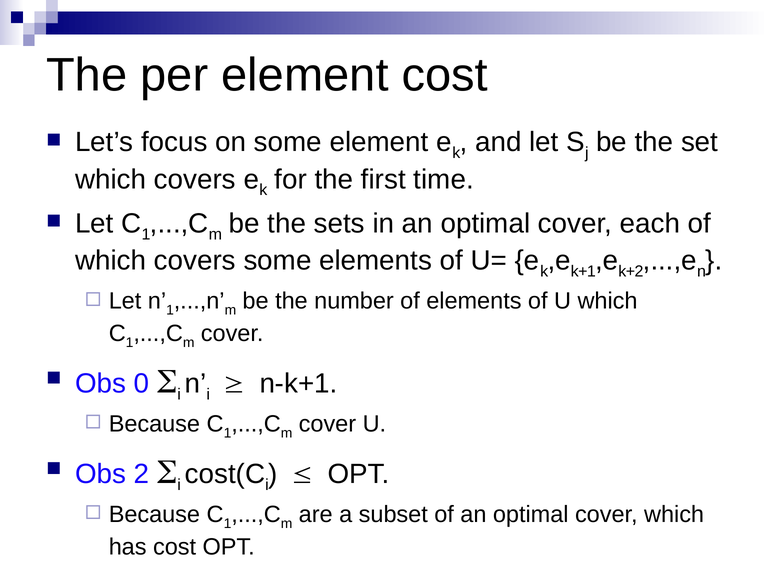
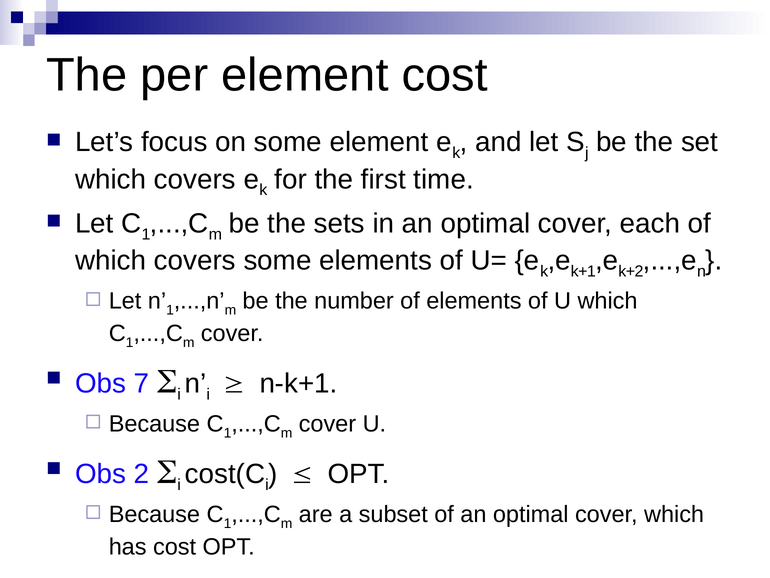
0: 0 -> 7
